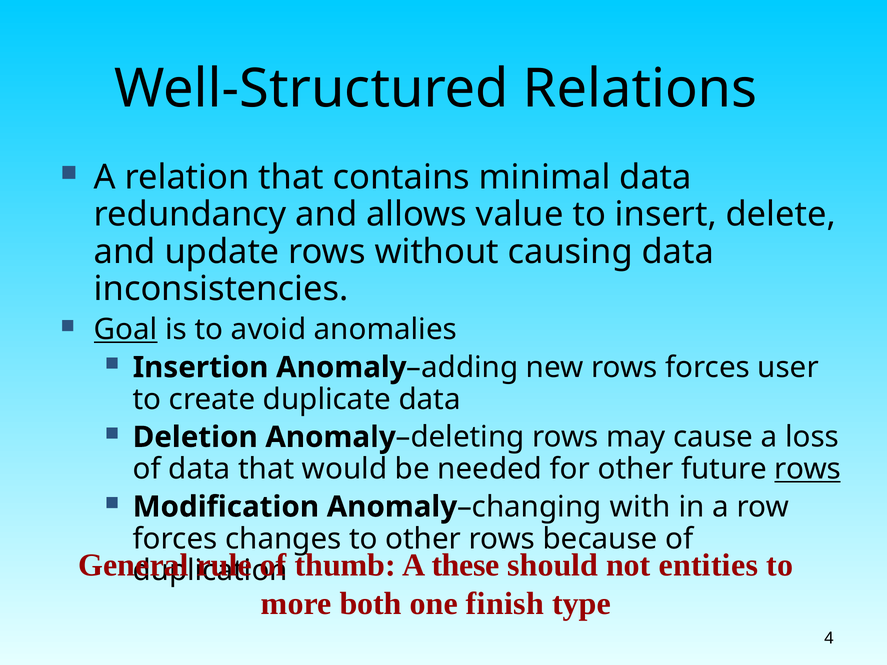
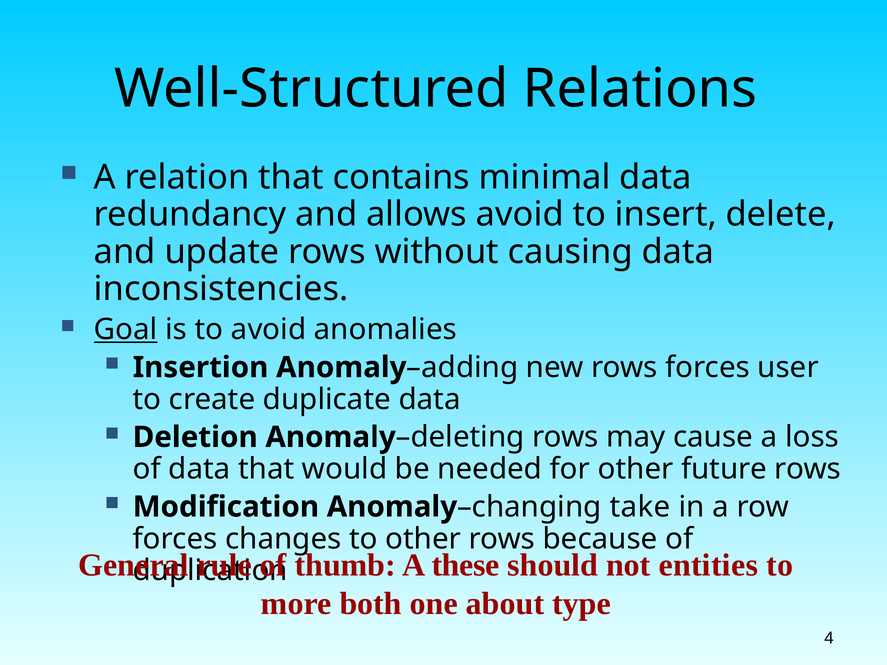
allows value: value -> avoid
rows at (808, 469) underline: present -> none
with: with -> take
finish: finish -> about
